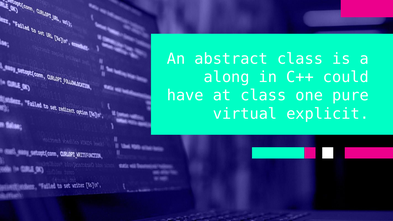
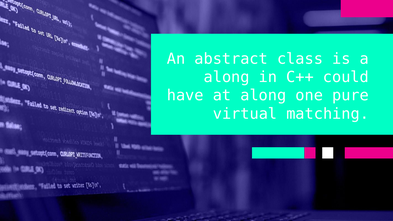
at class: class -> along
explicit: explicit -> matching
